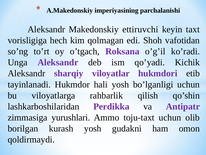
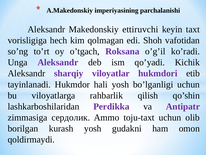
yurushlari: yurushlari -> сердолик
